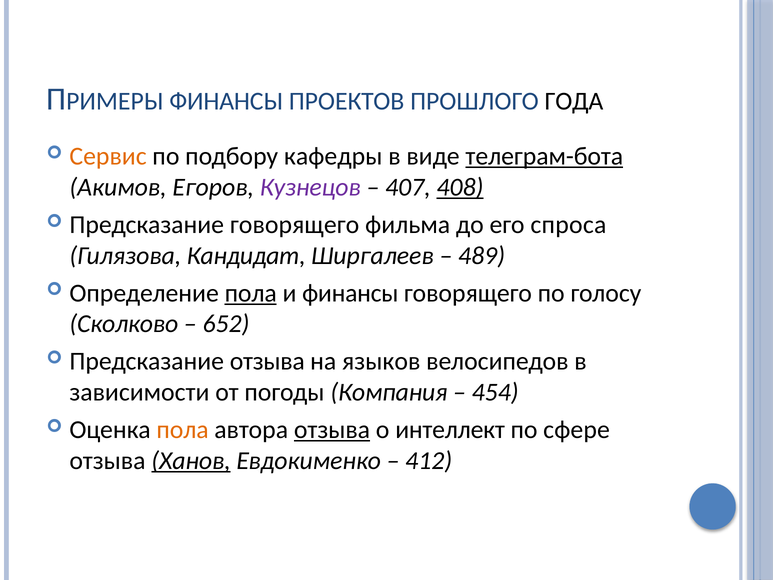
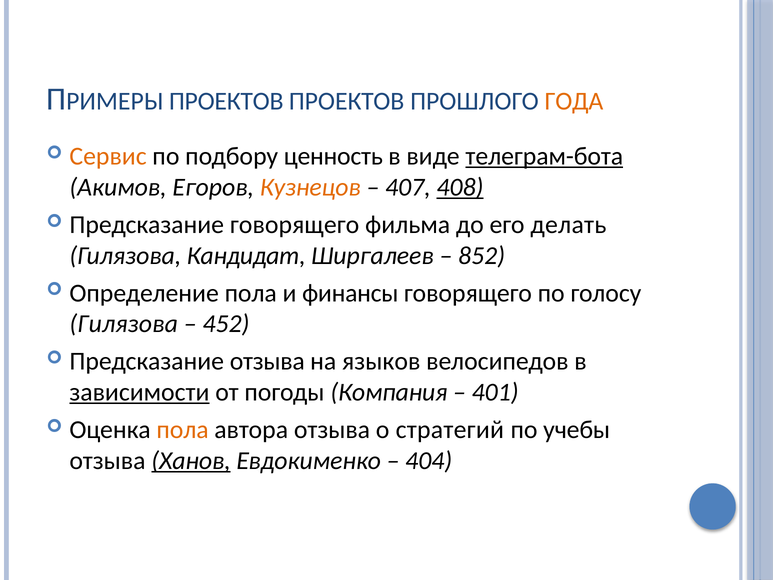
ФИНАНСЫ at (226, 101): ФИНАНСЫ -> ПРОЕКТОВ
ГОДА colour: black -> orange
кафедры: кафедры -> ценность
Кузнецов colour: purple -> orange
спроса: спроса -> делать
489: 489 -> 852
пола at (251, 293) underline: present -> none
Сколково at (124, 324): Сколково -> Гилязова
652: 652 -> 452
зависимости underline: none -> present
454: 454 -> 401
отзыва at (332, 429) underline: present -> none
интеллект: интеллект -> стратегий
сфере: сфере -> учебы
412: 412 -> 404
